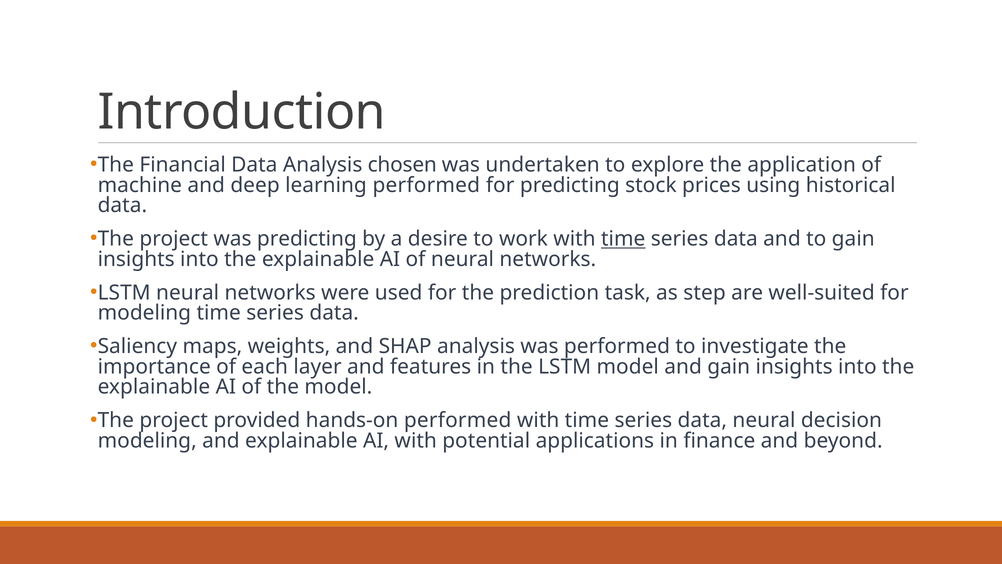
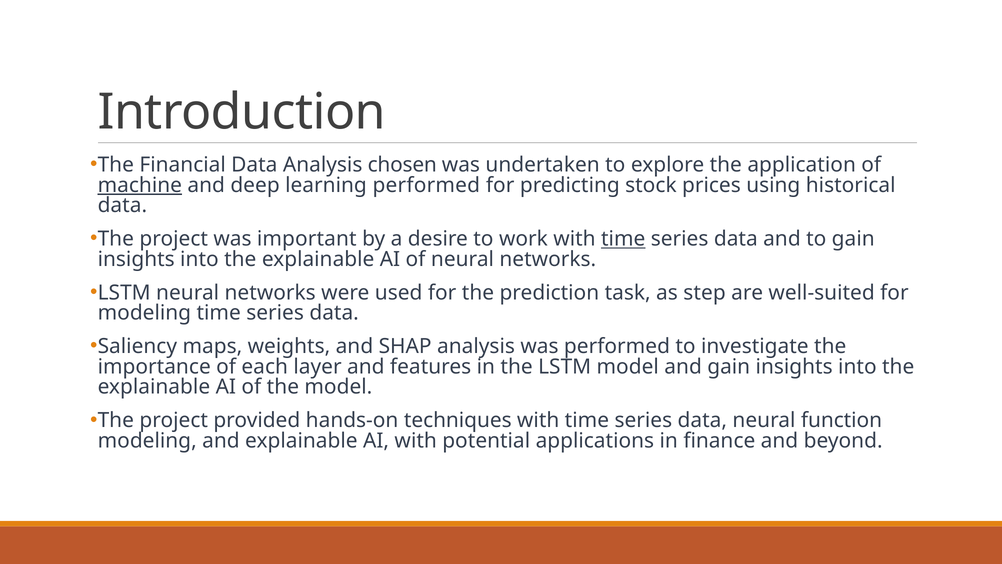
machine underline: none -> present
was predicting: predicting -> important
hands-on performed: performed -> techniques
decision: decision -> function
